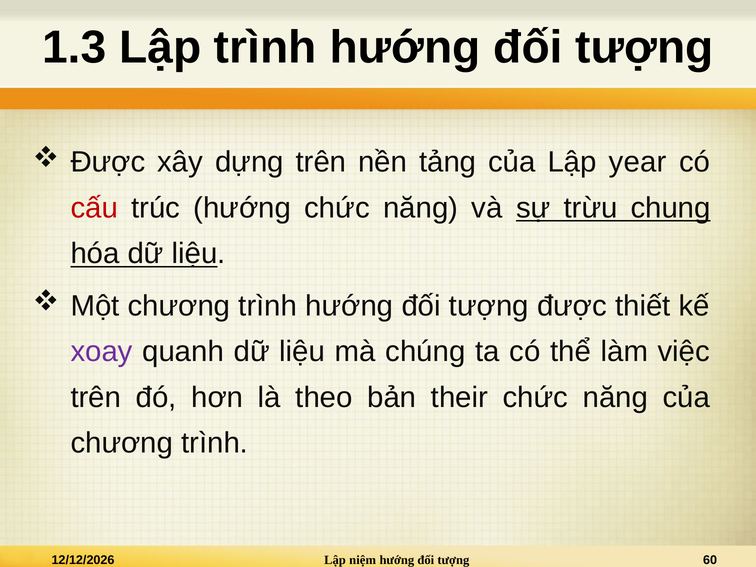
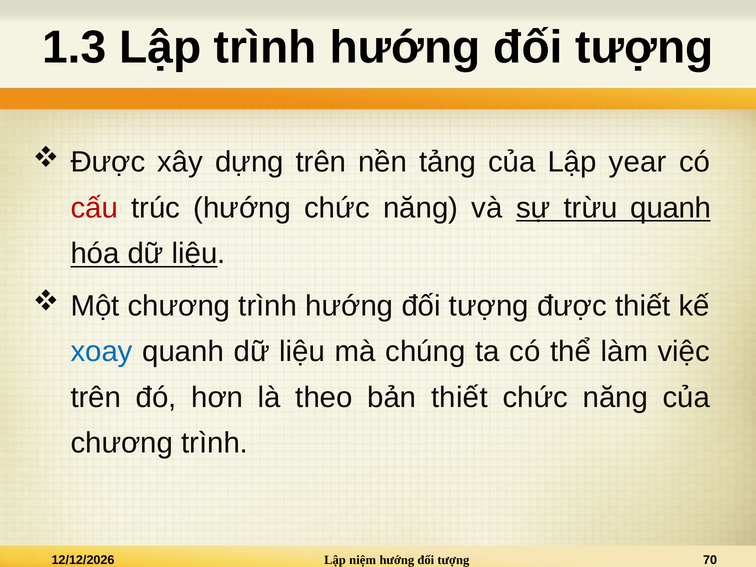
trừu chung: chung -> quanh
xoay colour: purple -> blue
bản their: their -> thiết
60: 60 -> 70
